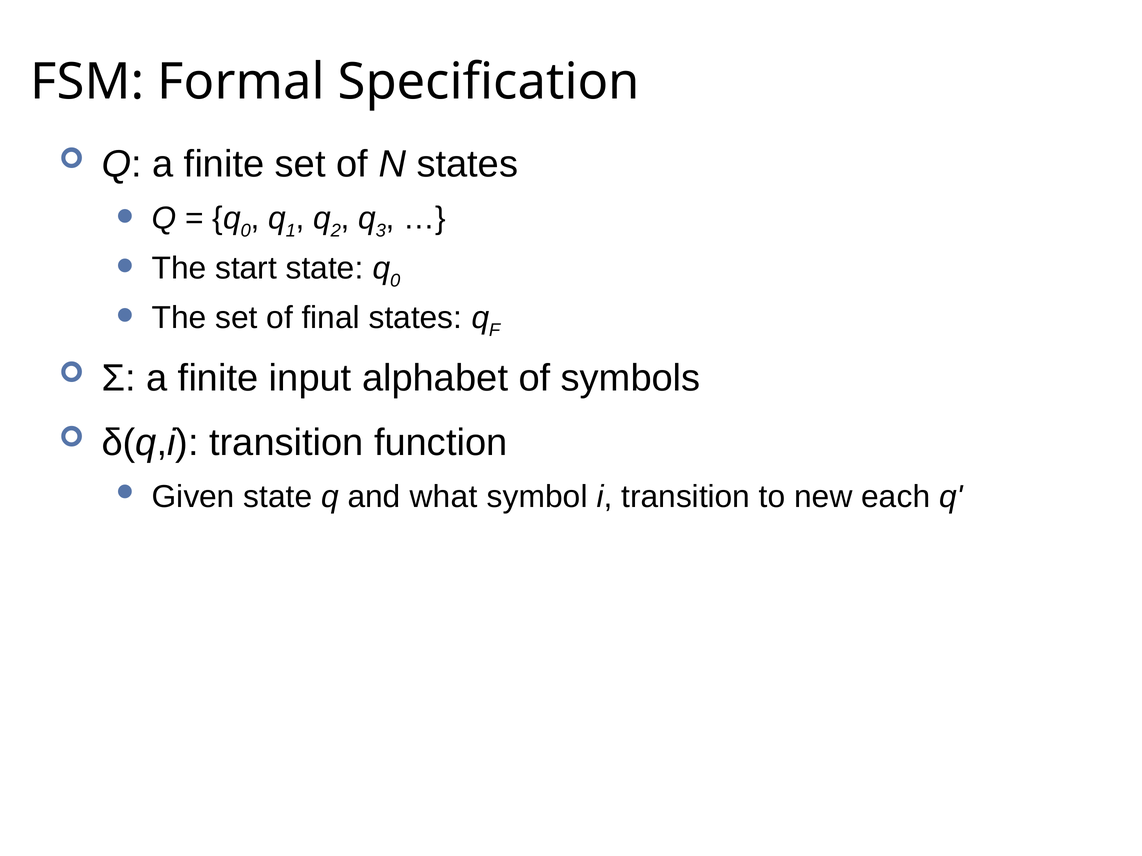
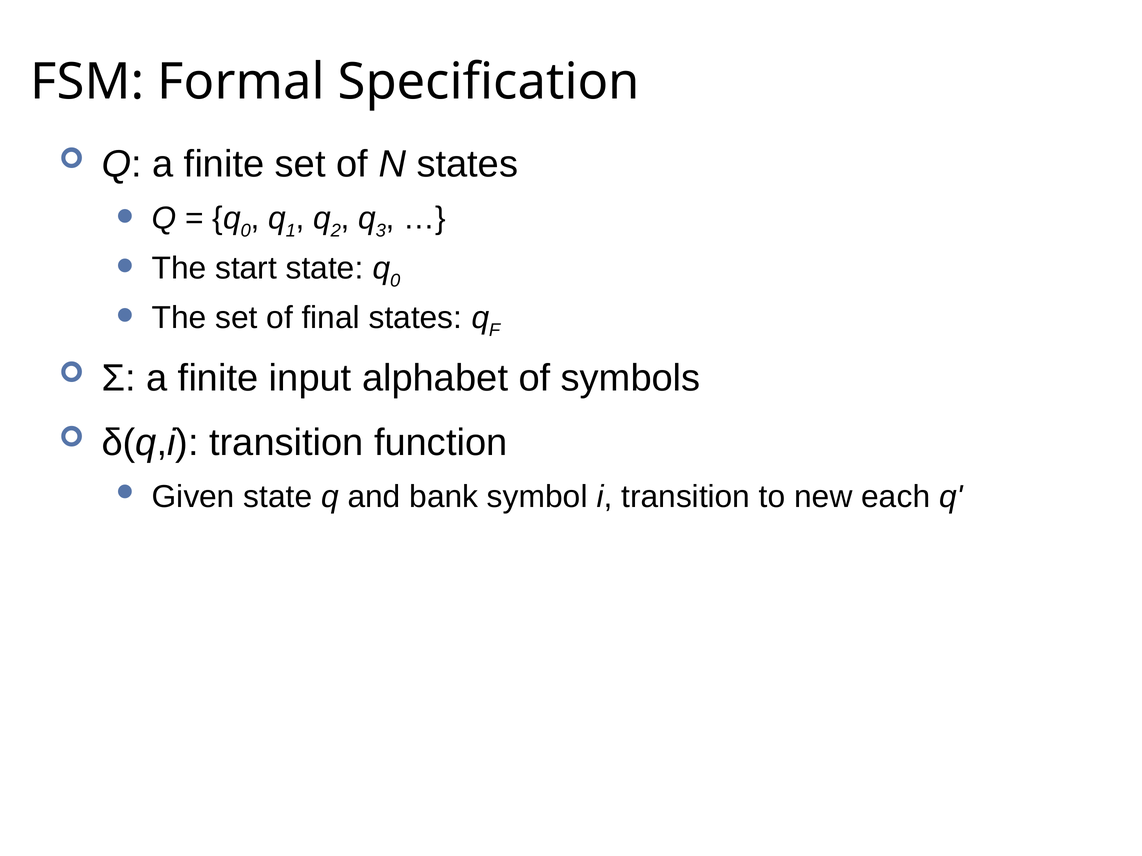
what: what -> bank
